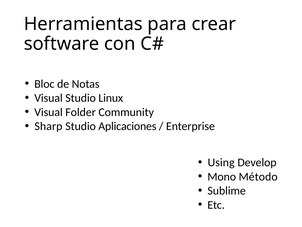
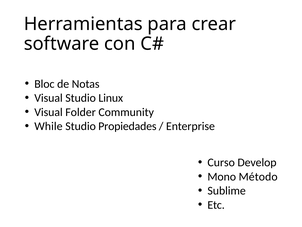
Sharp: Sharp -> While
Aplicaciones: Aplicaciones -> Propiedades
Using: Using -> Curso
